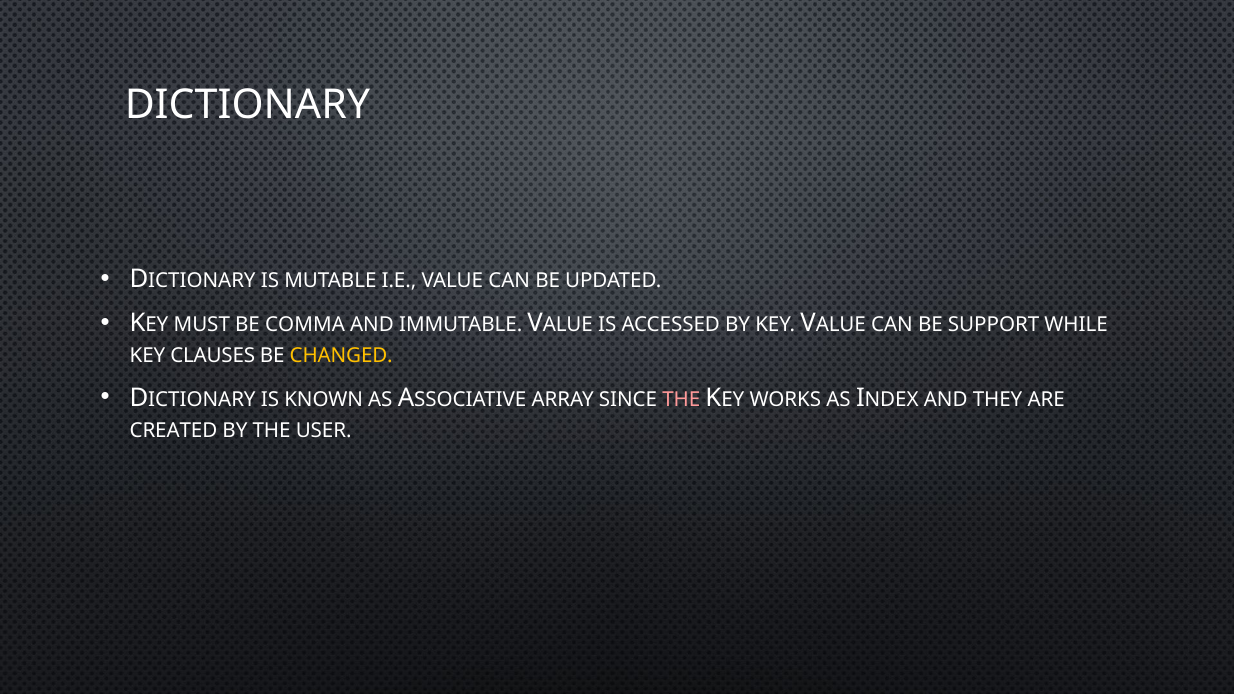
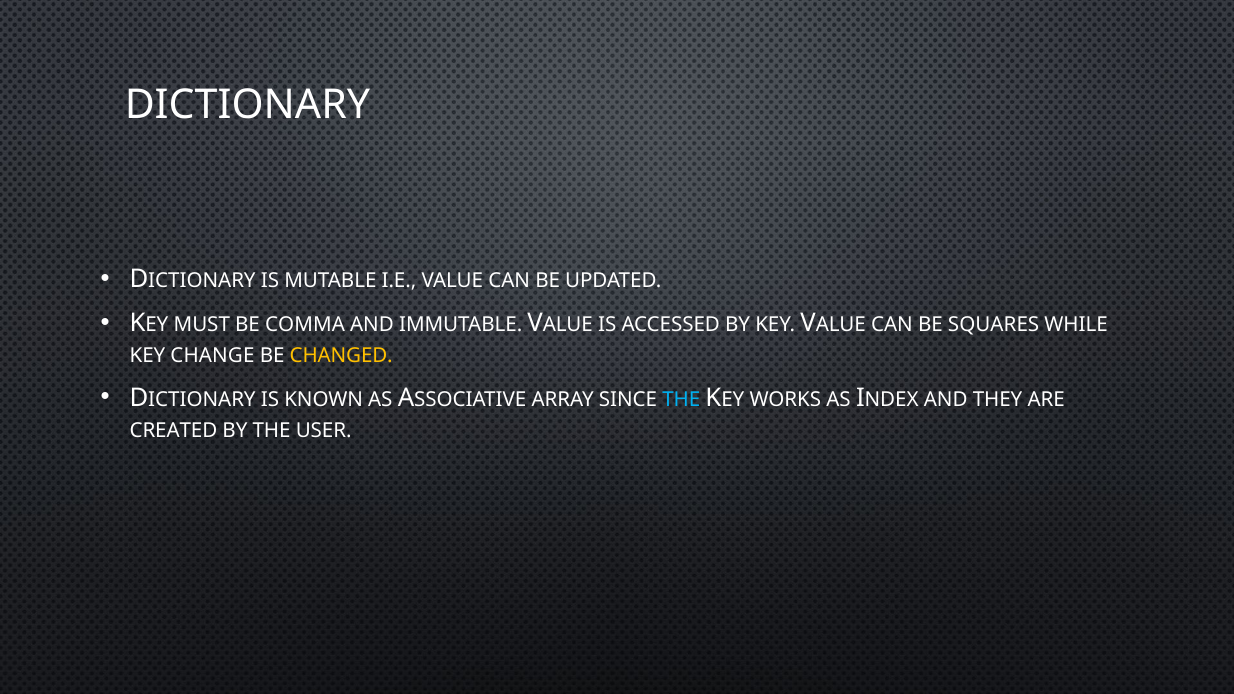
SUPPORT: SUPPORT -> SQUARES
CLAUSES: CLAUSES -> CHANGE
THE at (681, 400) colour: pink -> light blue
